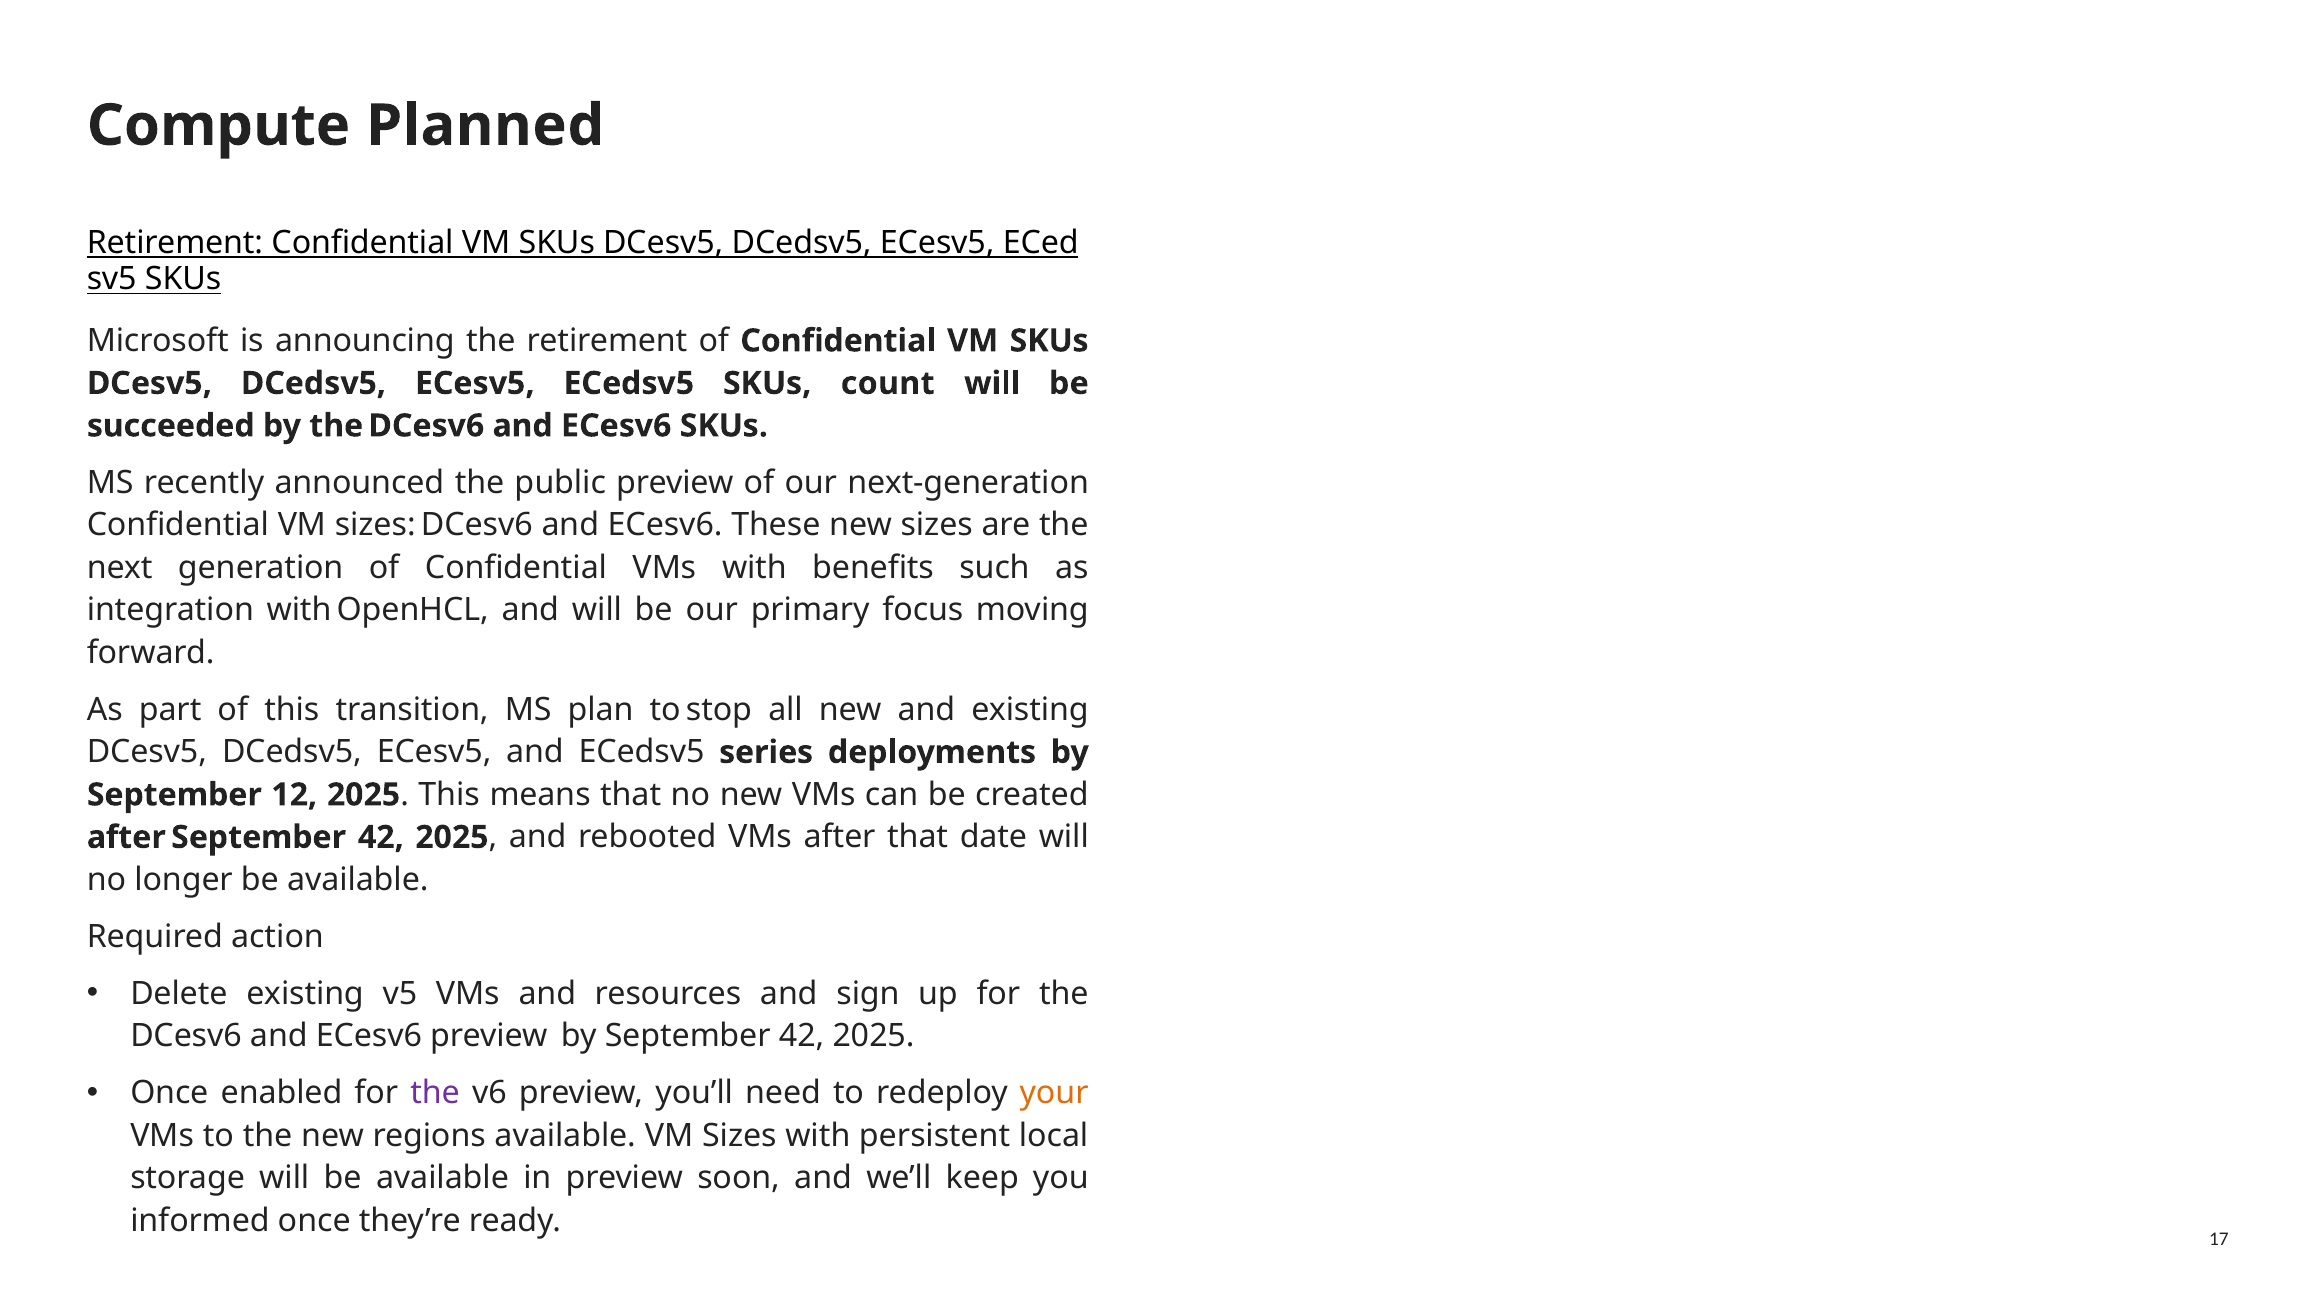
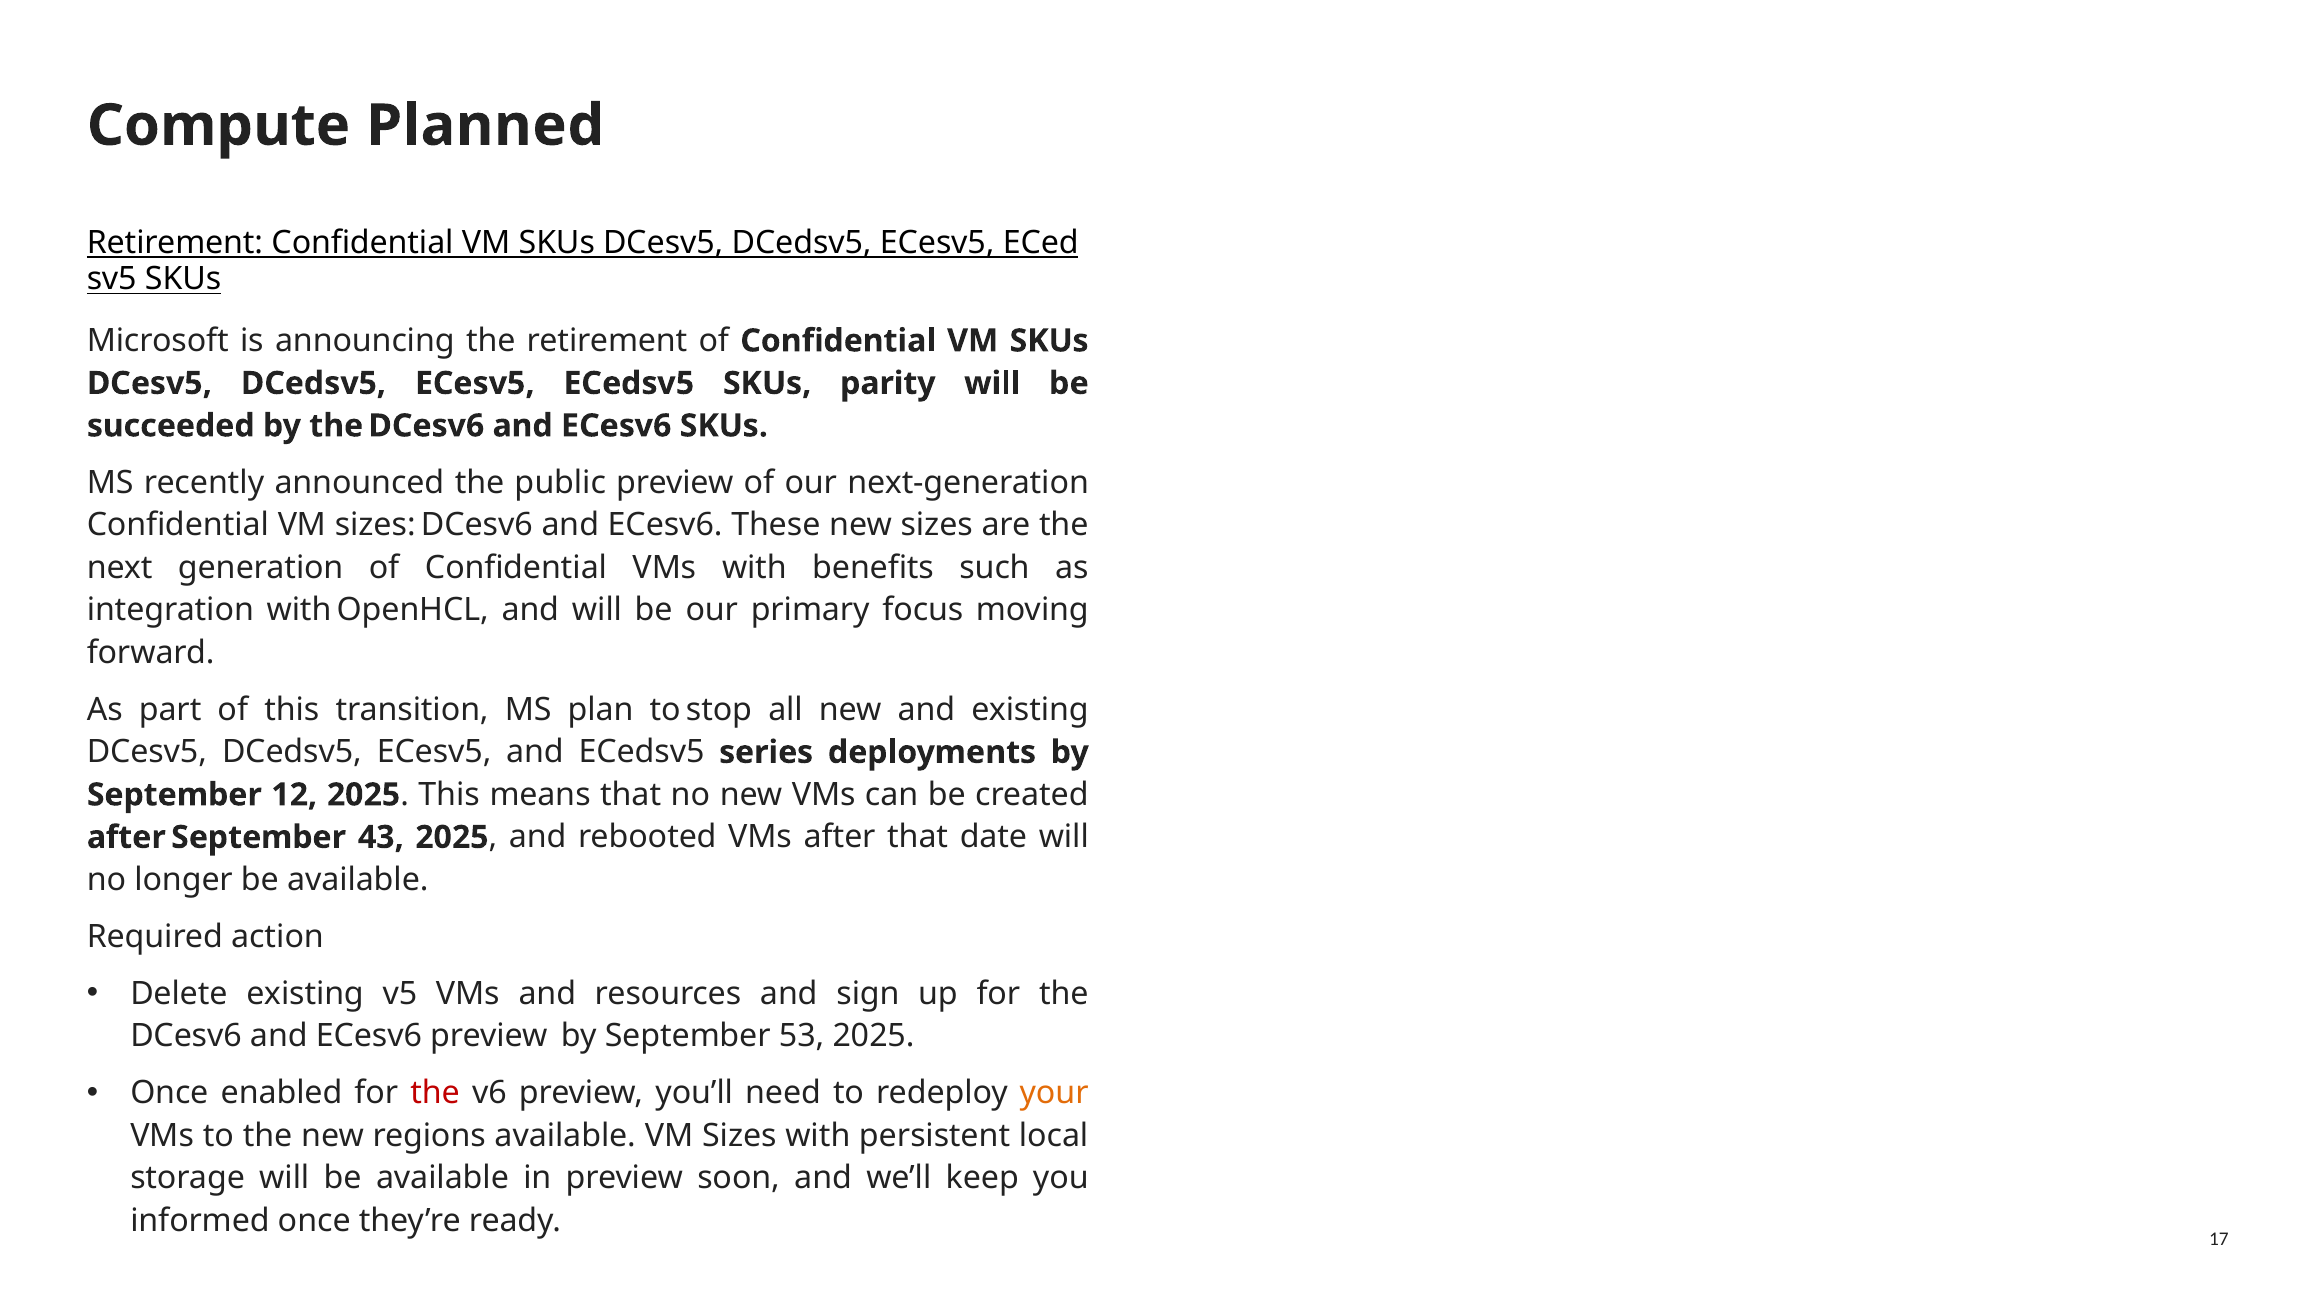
count: count -> parity
after September 42: 42 -> 43
by September 42: 42 -> 53
the at (435, 1093) colour: purple -> red
